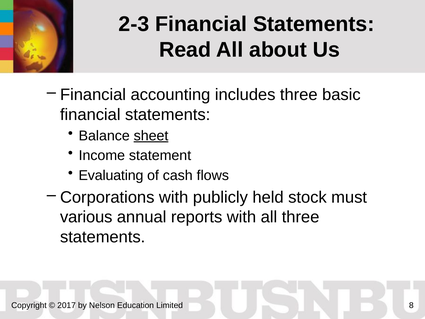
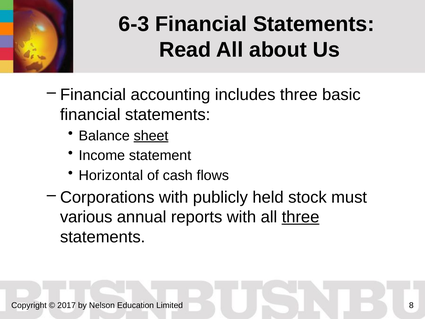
2-3: 2-3 -> 6-3
Evaluating: Evaluating -> Horizontal
three at (301, 217) underline: none -> present
